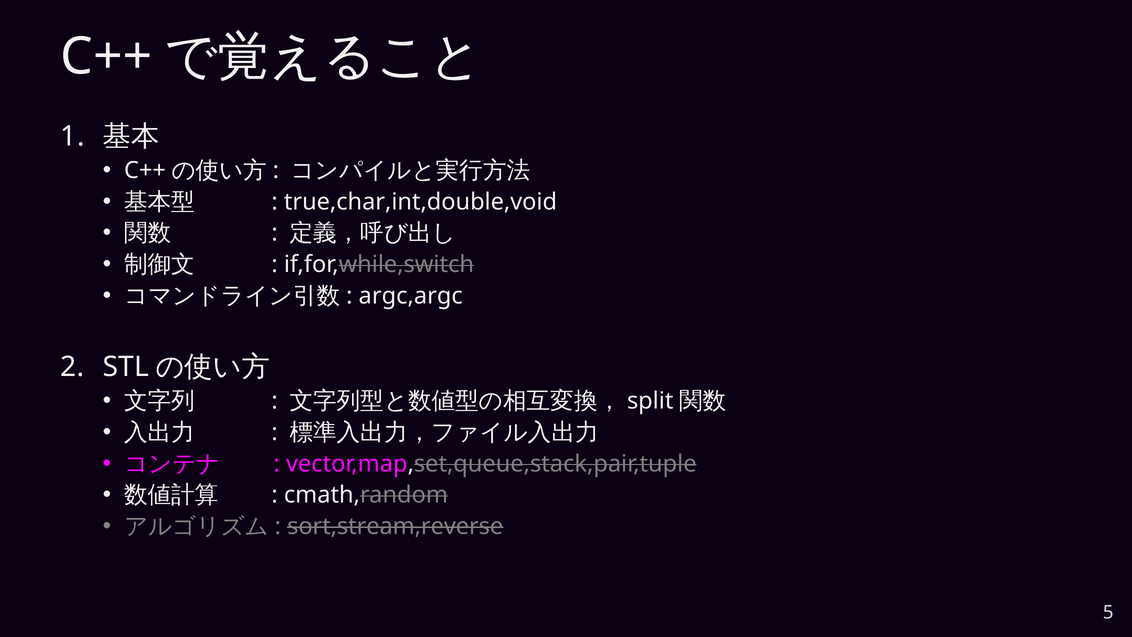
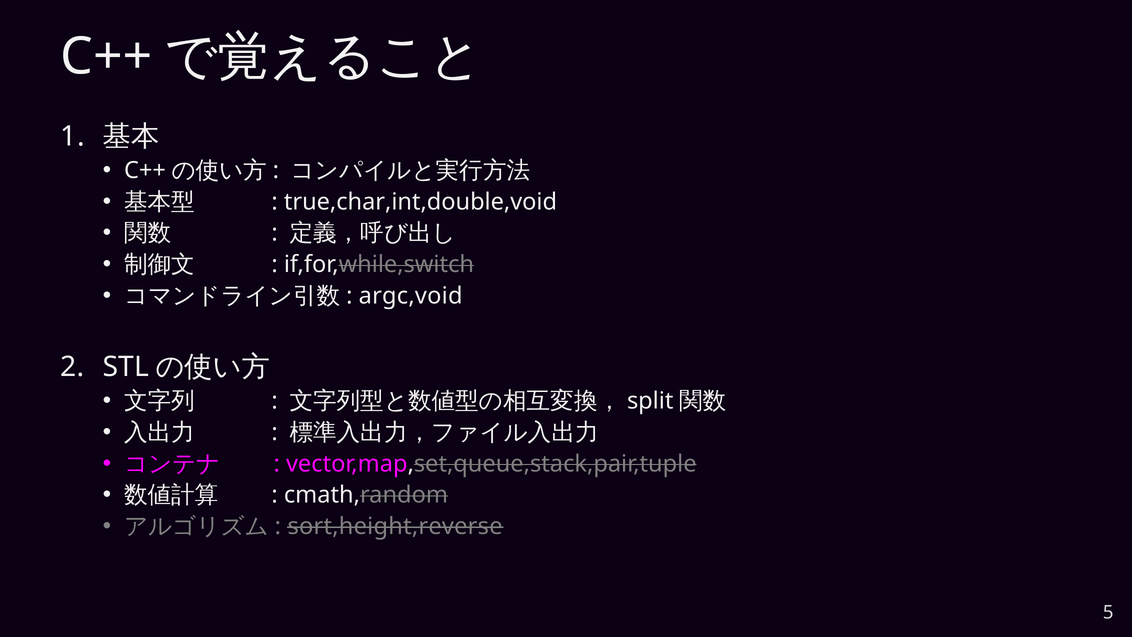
argc,argc: argc,argc -> argc,void
sort,stream,reverse: sort,stream,reverse -> sort,height,reverse
